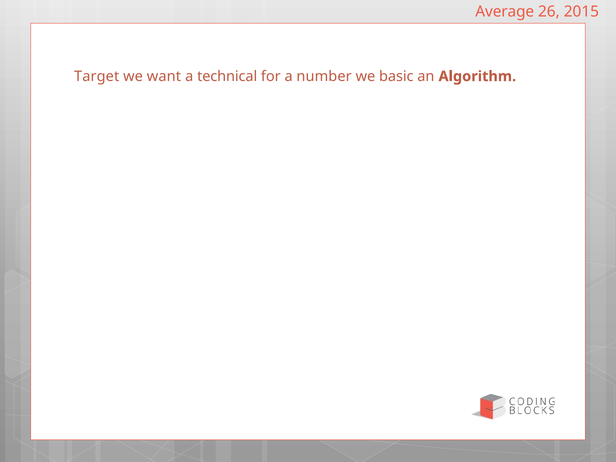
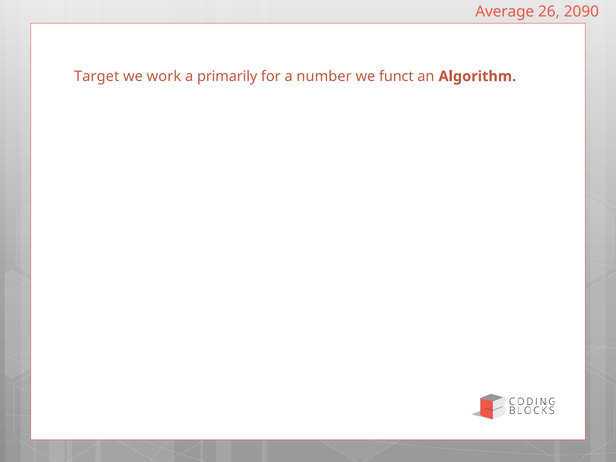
2015: 2015 -> 2090
want: want -> work
technical: technical -> primarily
basic: basic -> funct
